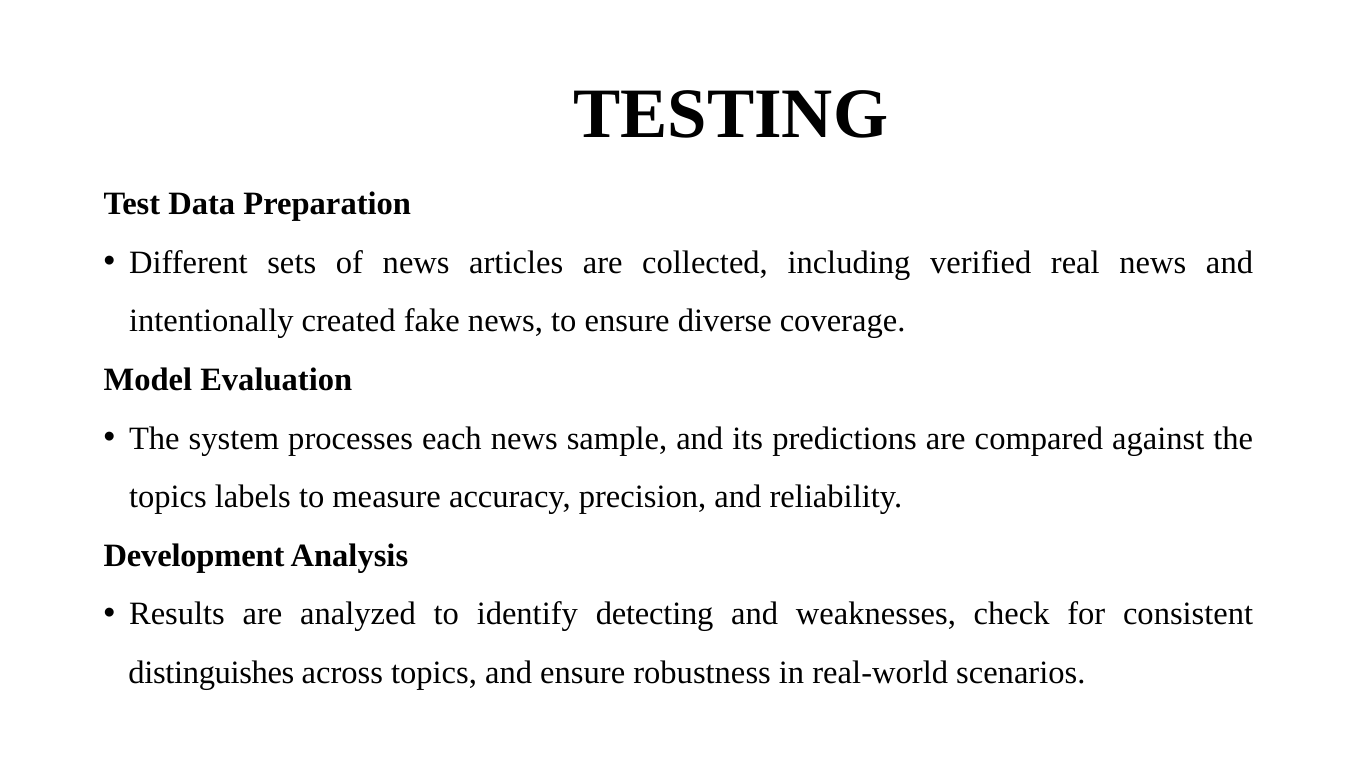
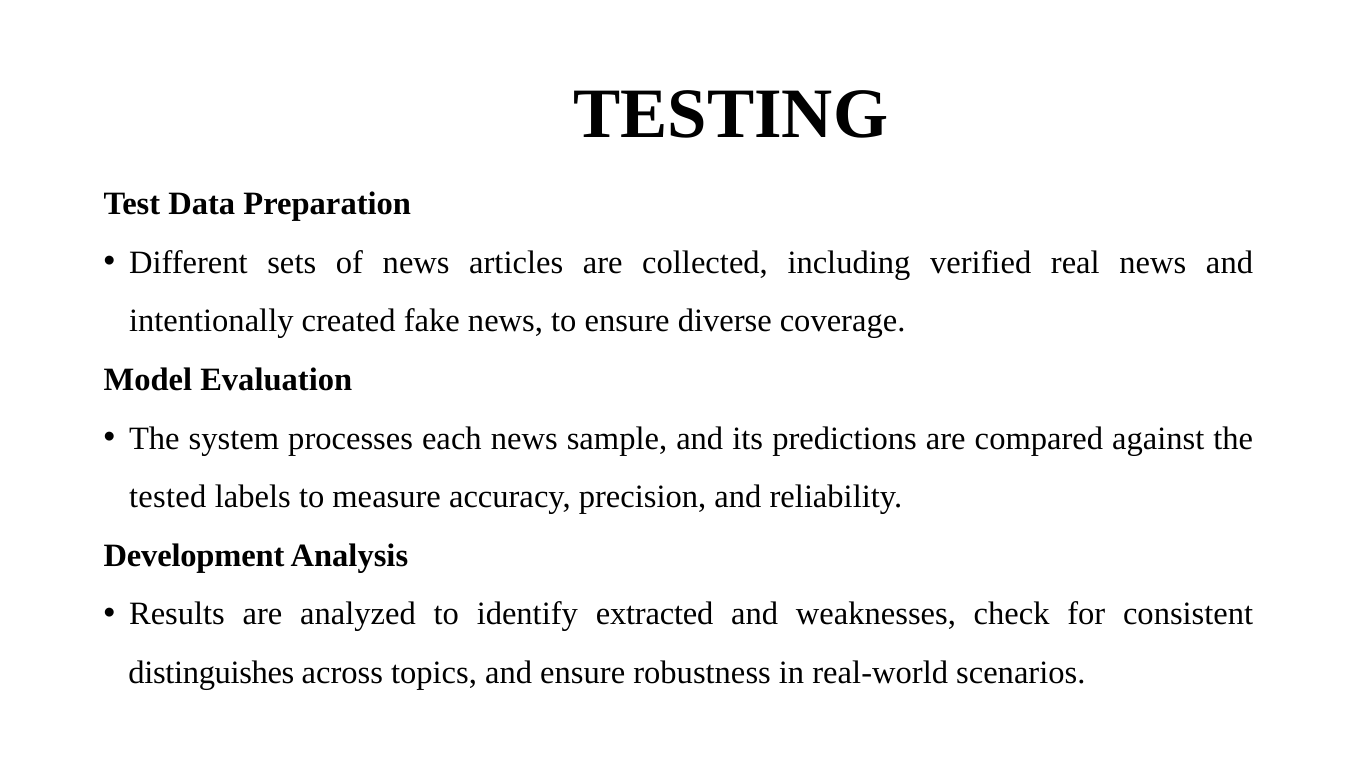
topics at (168, 496): topics -> tested
detecting: detecting -> extracted
